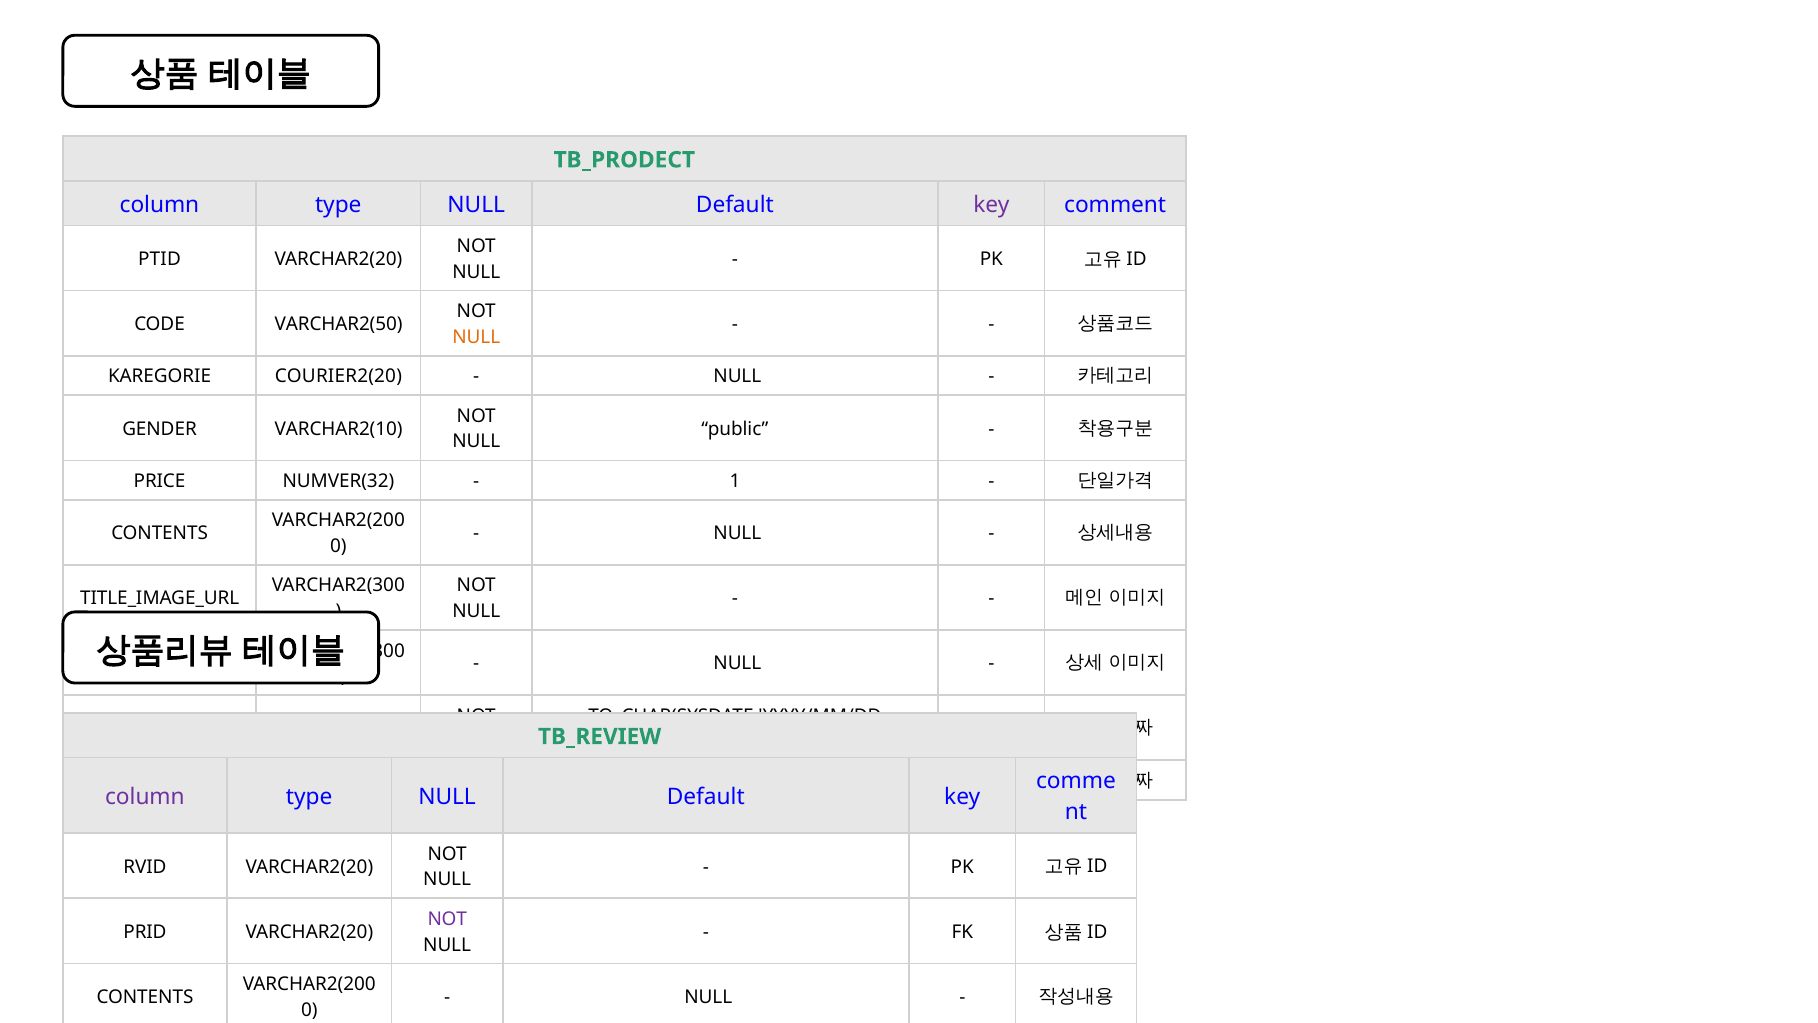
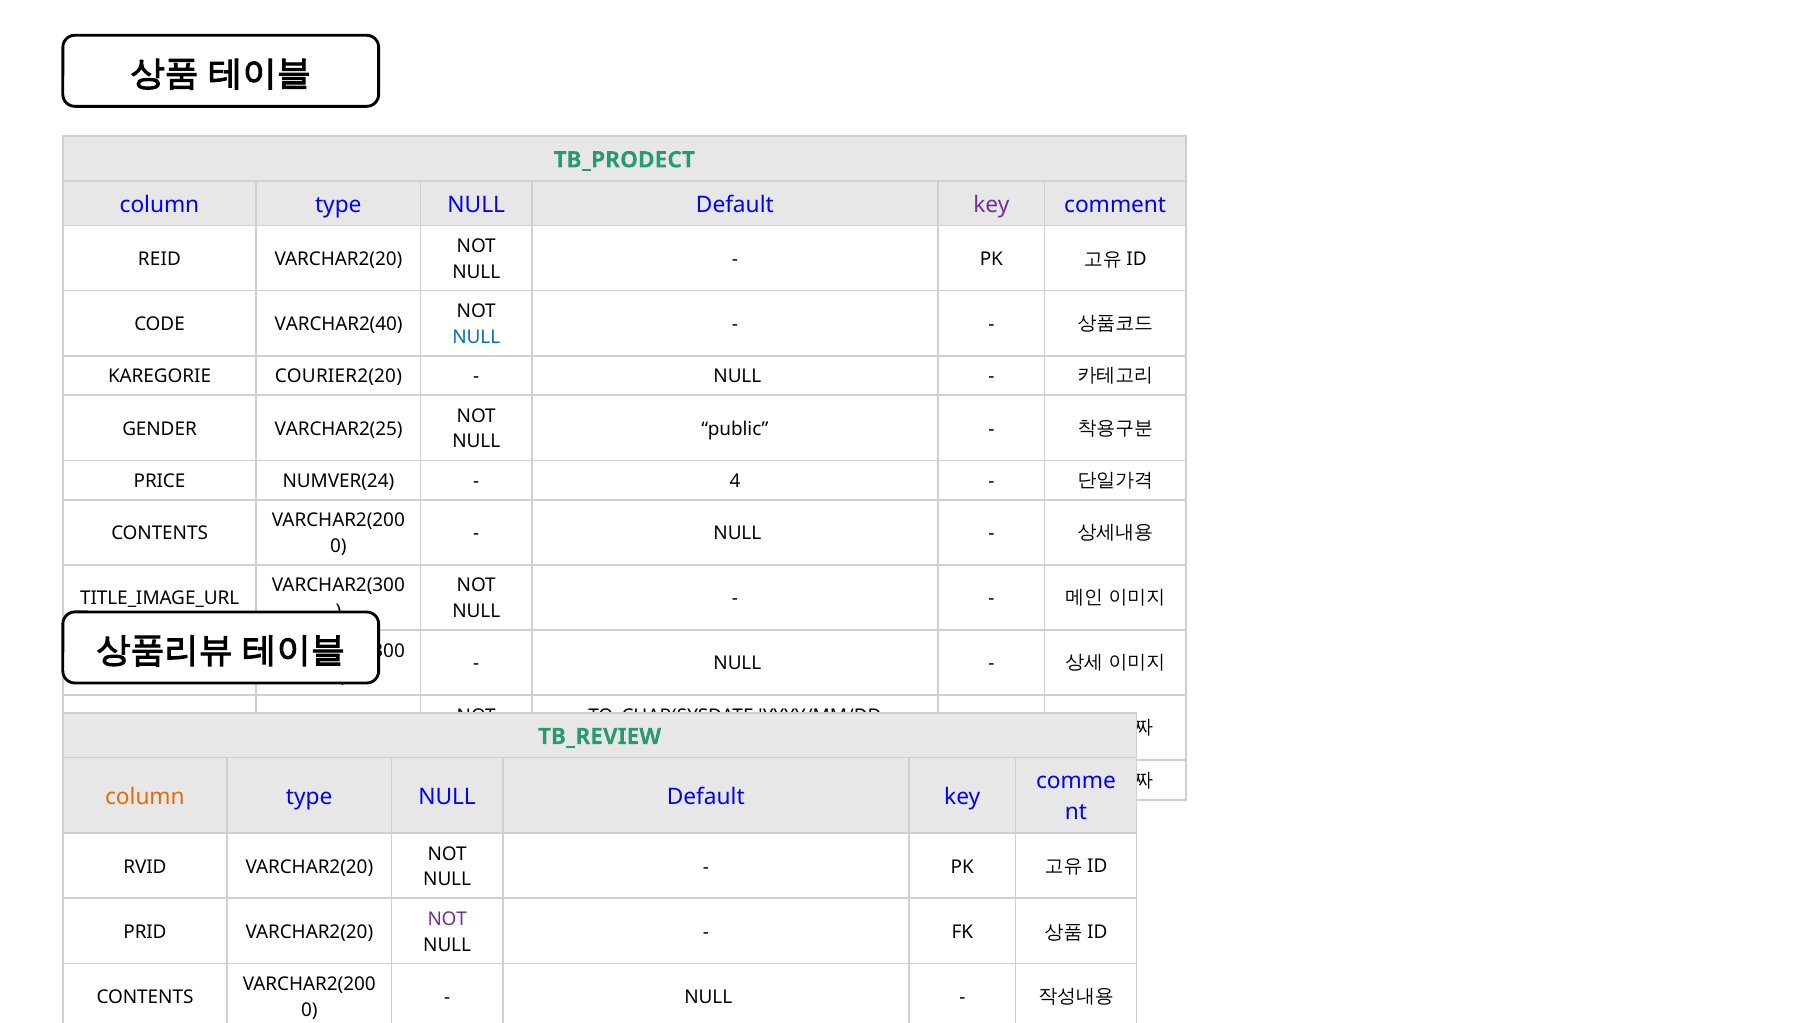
PTID: PTID -> REID
CODE VARCHAR2(50: VARCHAR2(50 -> VARCHAR2(40
NULL at (476, 337) colour: orange -> blue
VARCHAR2(10: VARCHAR2(10 -> VARCHAR2(25
NUMVER(32: NUMVER(32 -> NUMVER(24
1: 1 -> 4
column at (145, 796) colour: purple -> orange
